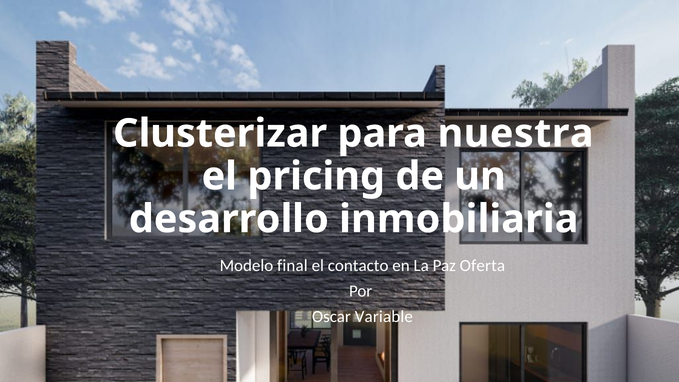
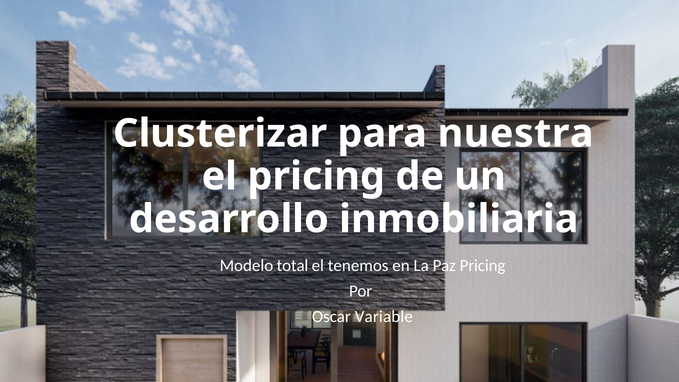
final: final -> total
contacto: contacto -> tenemos
Paz Oferta: Oferta -> Pricing
